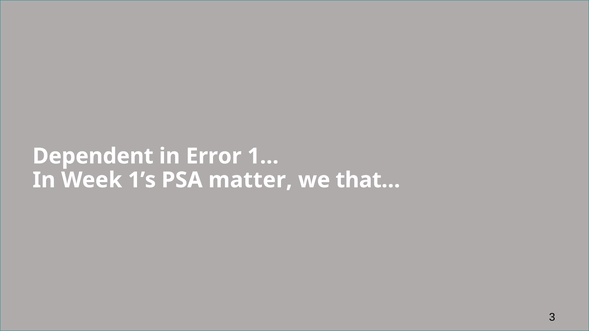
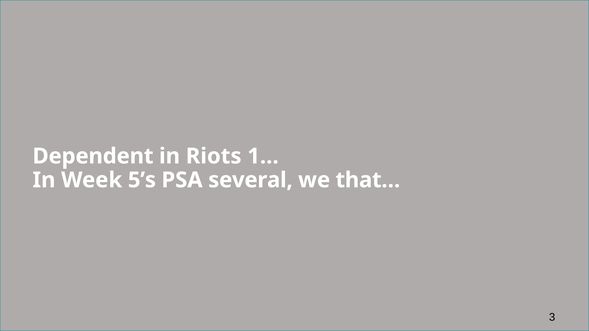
Error: Error -> Riots
1’s: 1’s -> 5’s
matter: matter -> several
